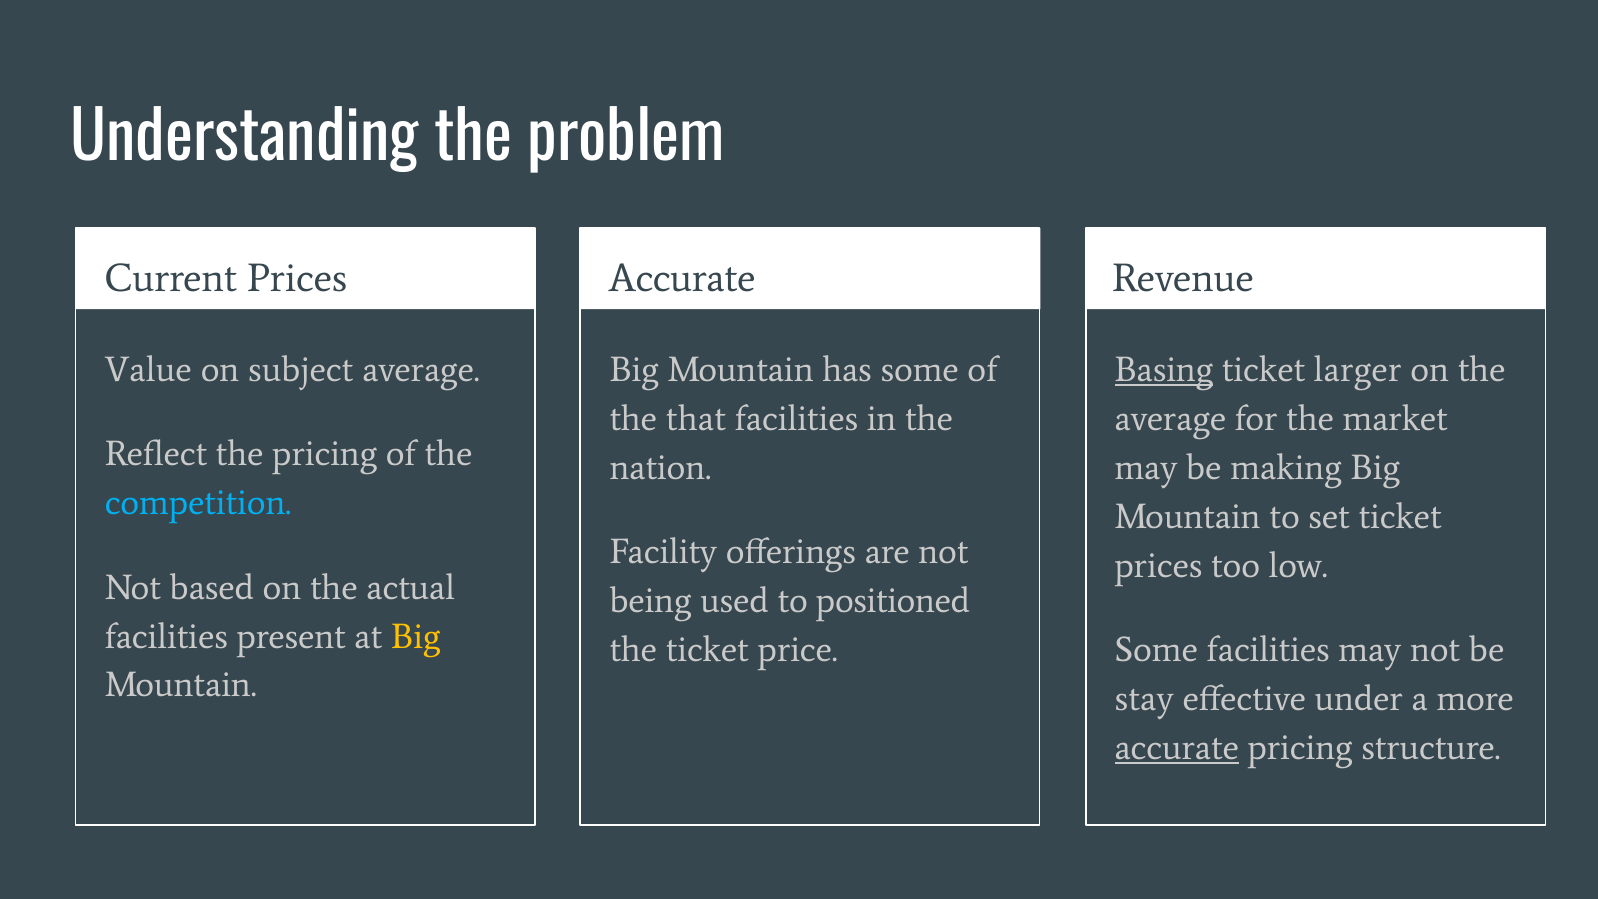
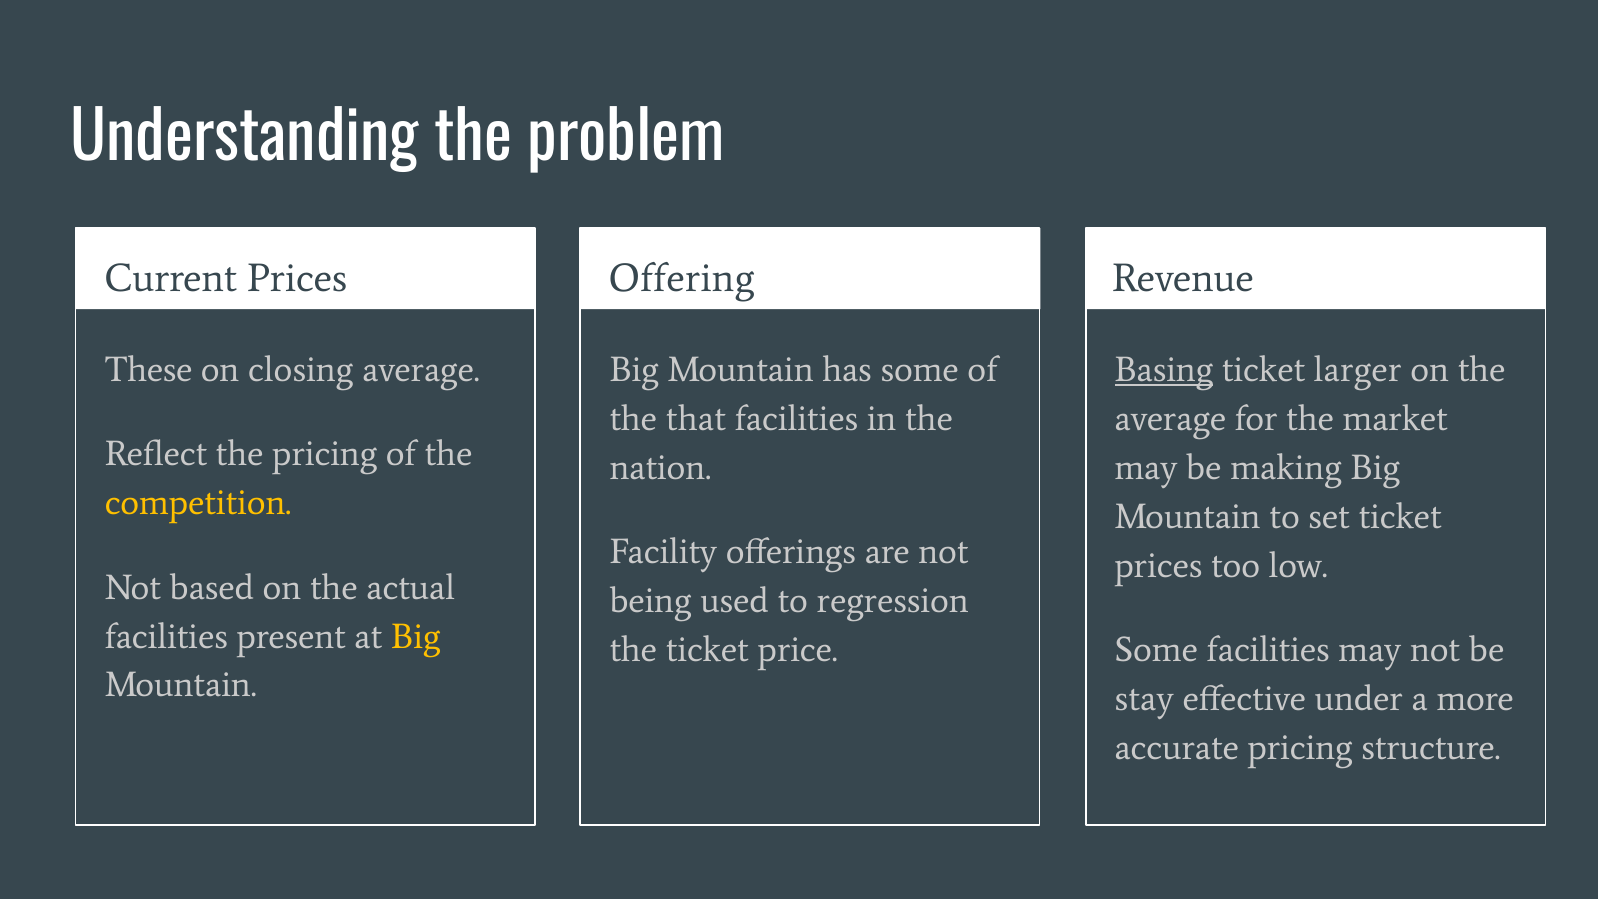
Accurate at (682, 278): Accurate -> Offering
Value: Value -> These
subject: subject -> closing
competition colour: light blue -> yellow
positioned: positioned -> regression
accurate at (1177, 748) underline: present -> none
